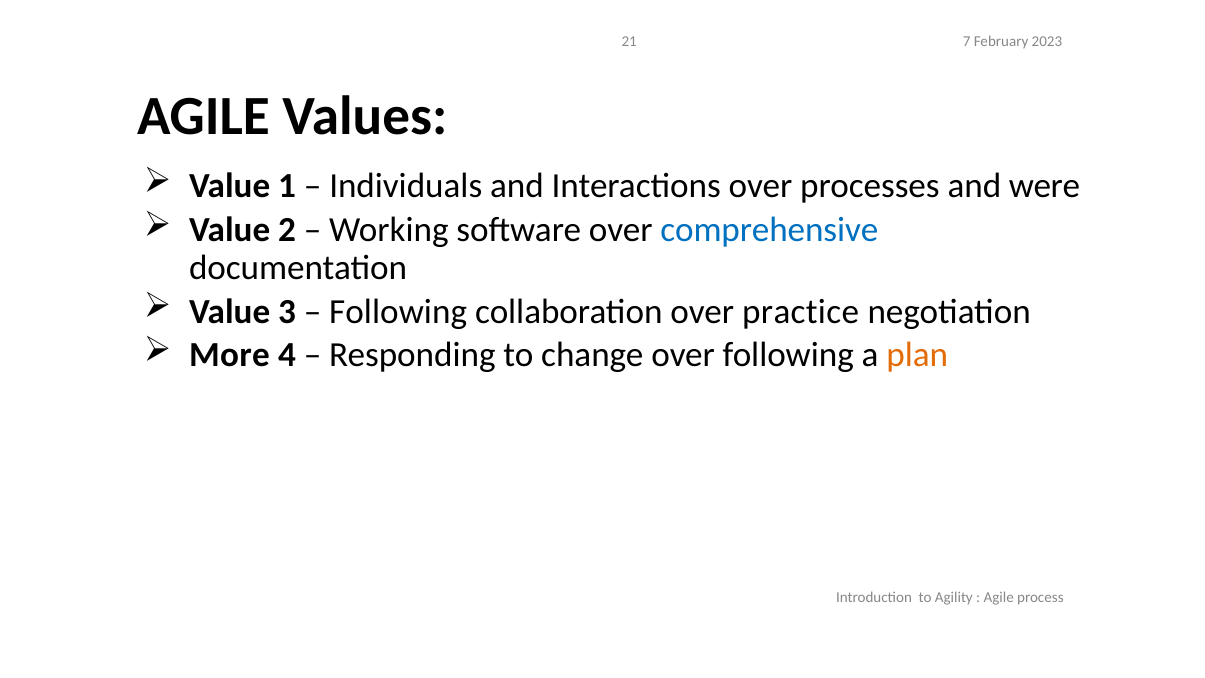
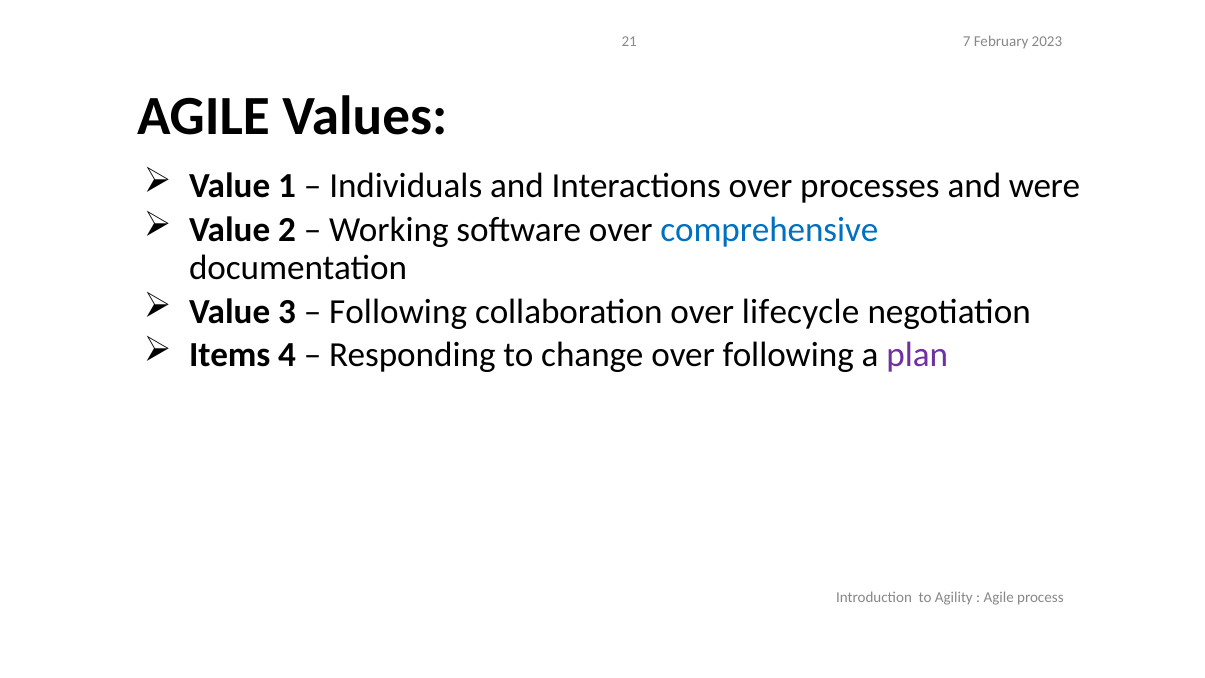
practice: practice -> lifecycle
More: More -> Items
plan colour: orange -> purple
